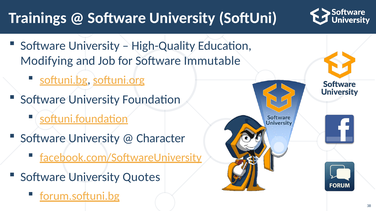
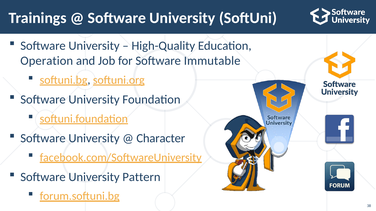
Modifying: Modifying -> Operation
Quotes: Quotes -> Pattern
